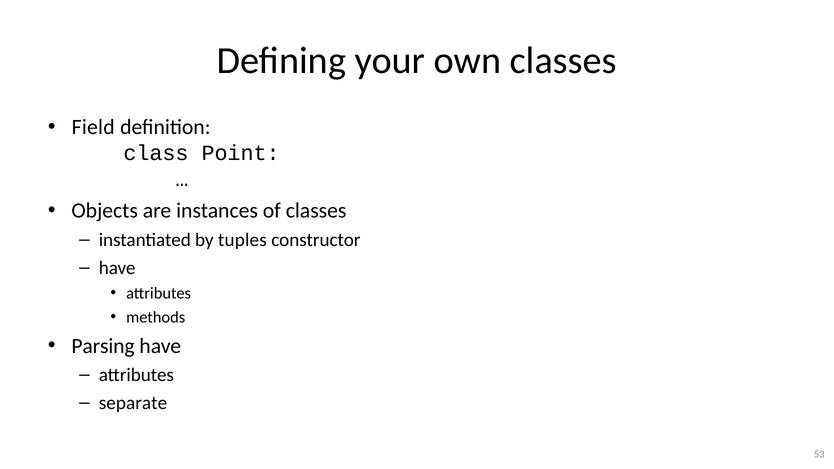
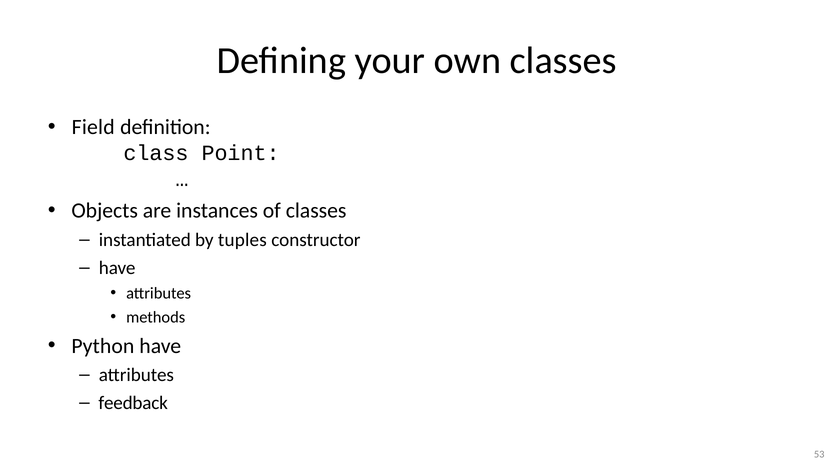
Parsing: Parsing -> Python
separate: separate -> feedback
